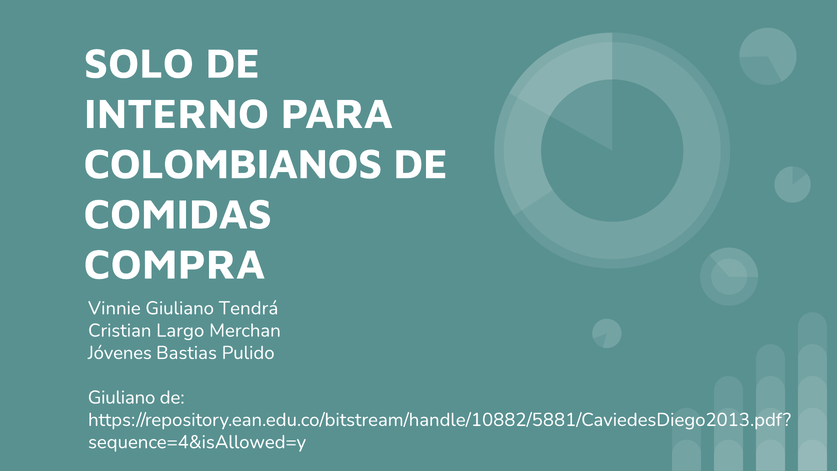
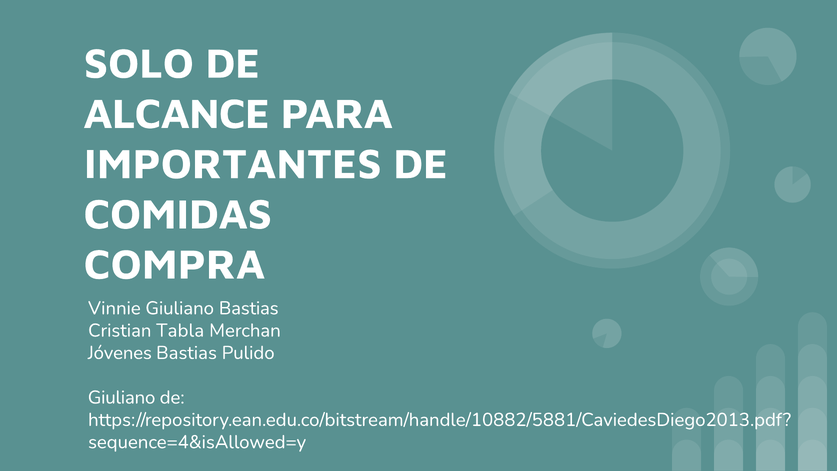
INTERNO: INTERNO -> ALCANCE
COLOMBIANOS: COLOMBIANOS -> IMPORTANTES
Giuliano Tendrá: Tendrá -> Bastias
Largo: Largo -> Tabla
